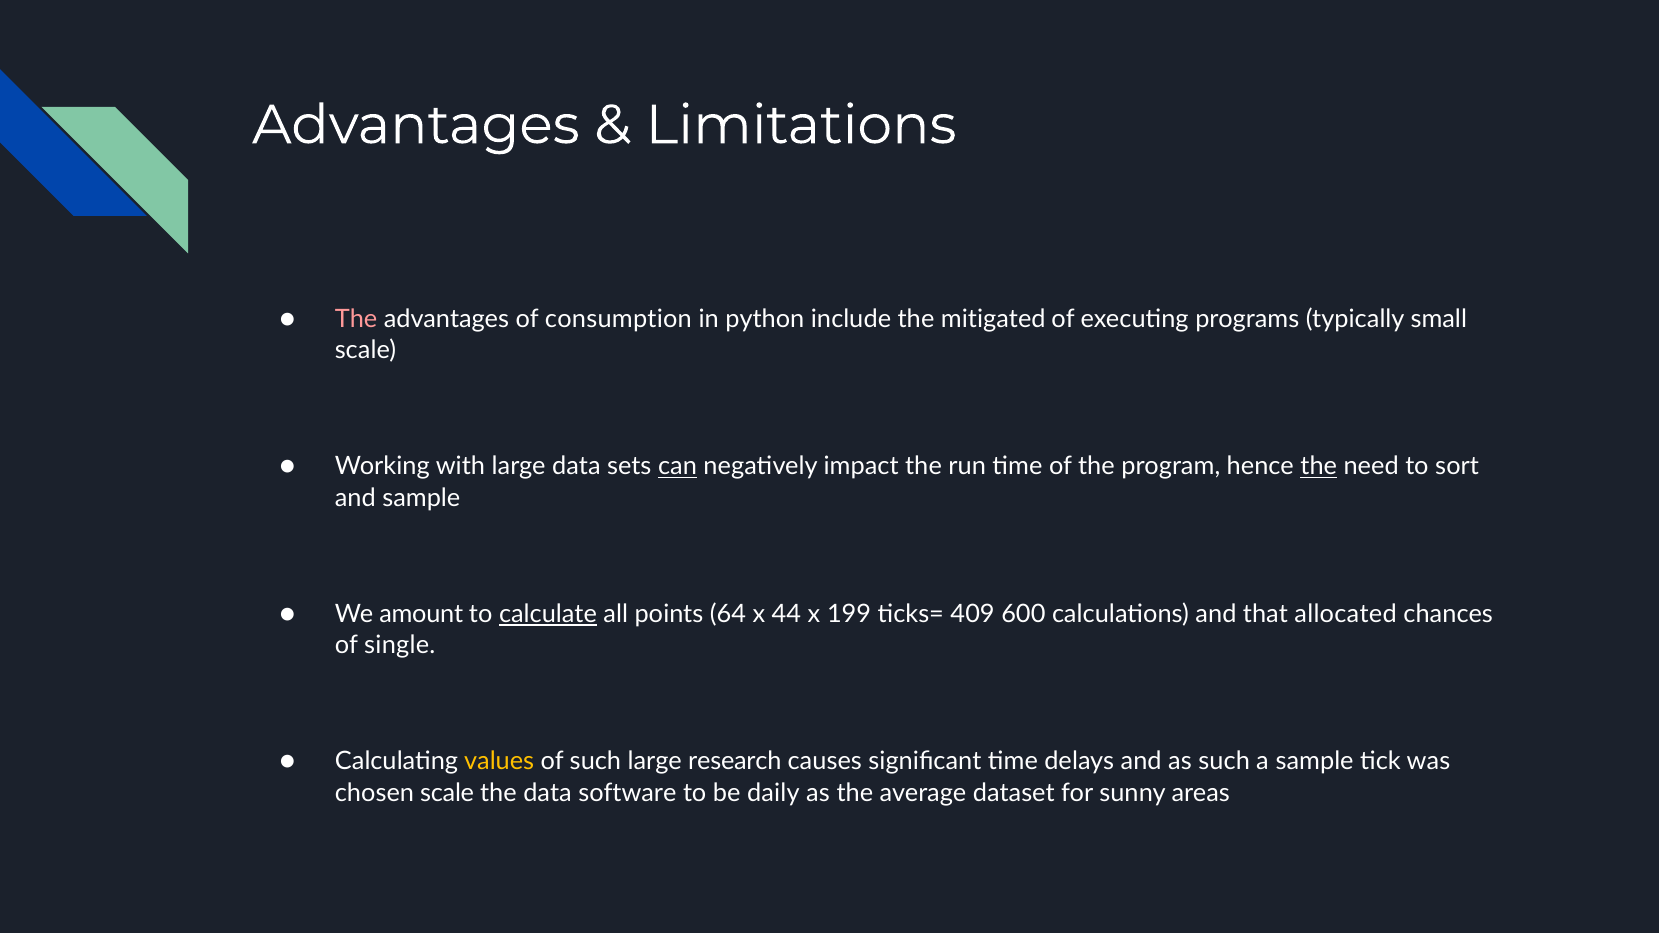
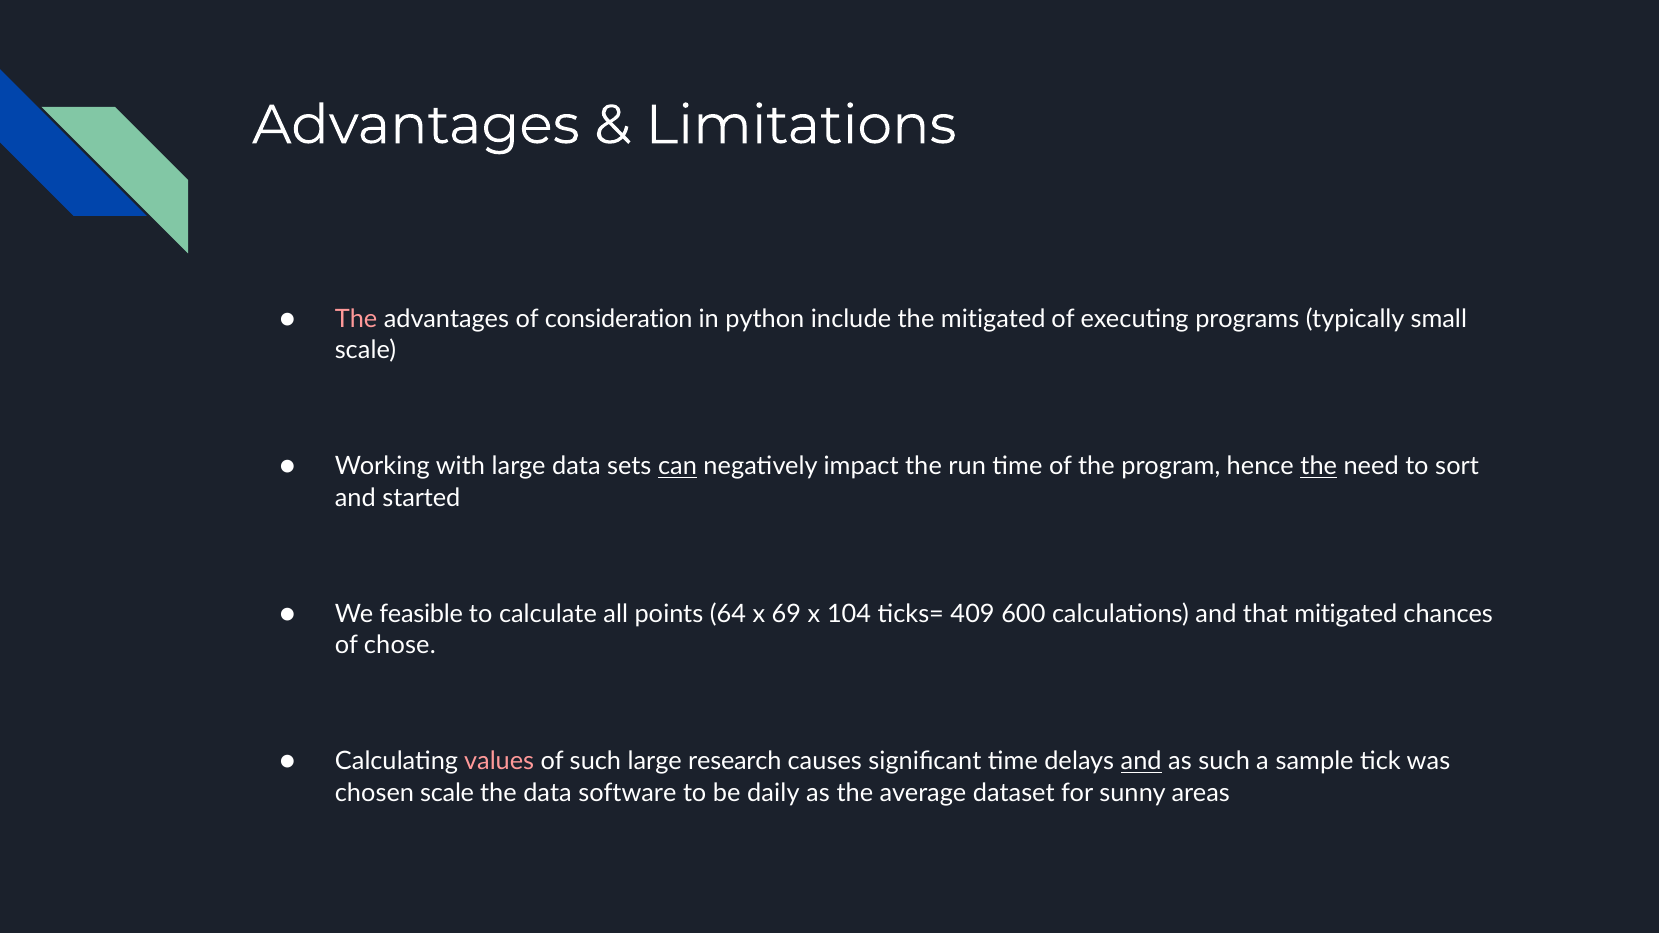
consumption: consumption -> consideration
and sample: sample -> started
amount: amount -> feasible
calculate underline: present -> none
44: 44 -> 69
199: 199 -> 104
that allocated: allocated -> mitigated
single: single -> chose
values colour: yellow -> pink
and at (1141, 762) underline: none -> present
